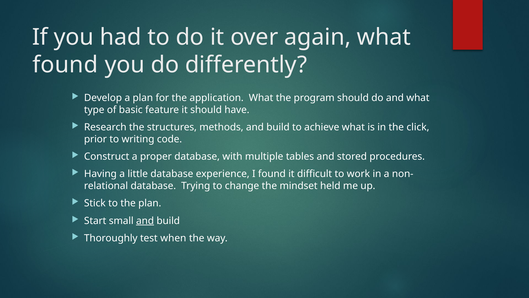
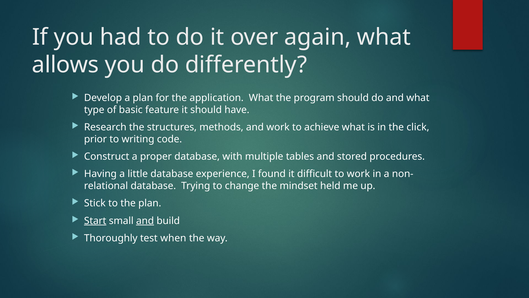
found at (65, 65): found -> allows
methods and build: build -> work
Start underline: none -> present
